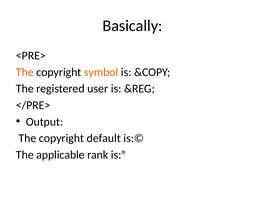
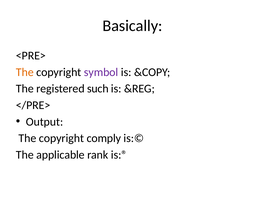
symbol colour: orange -> purple
user: user -> such
default: default -> comply
